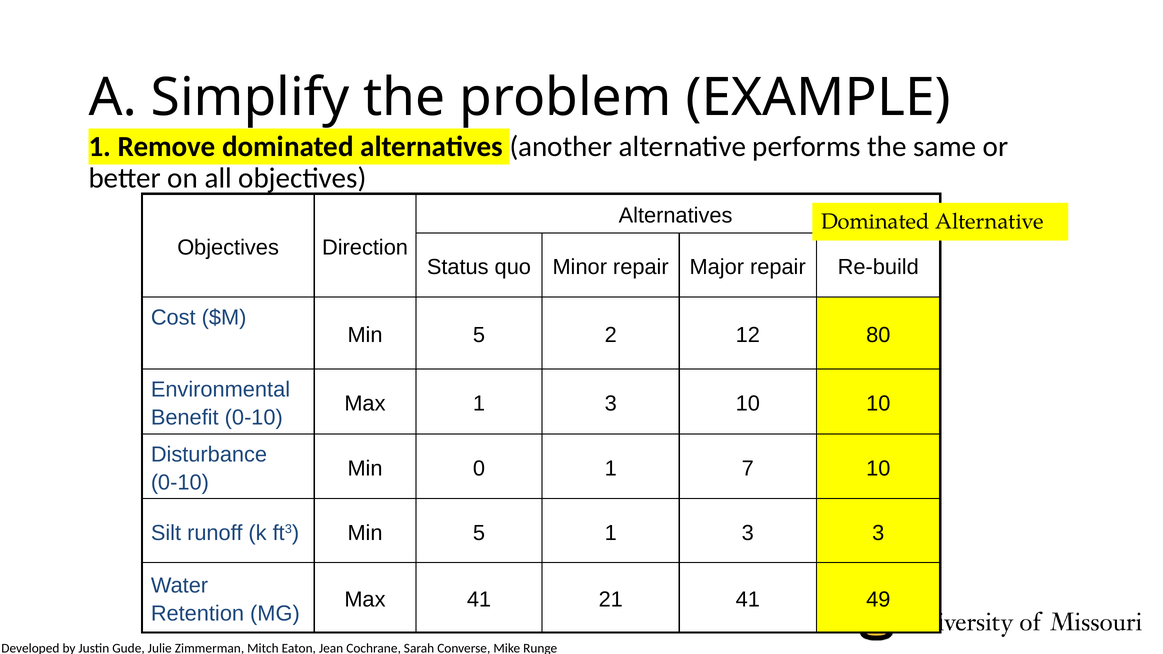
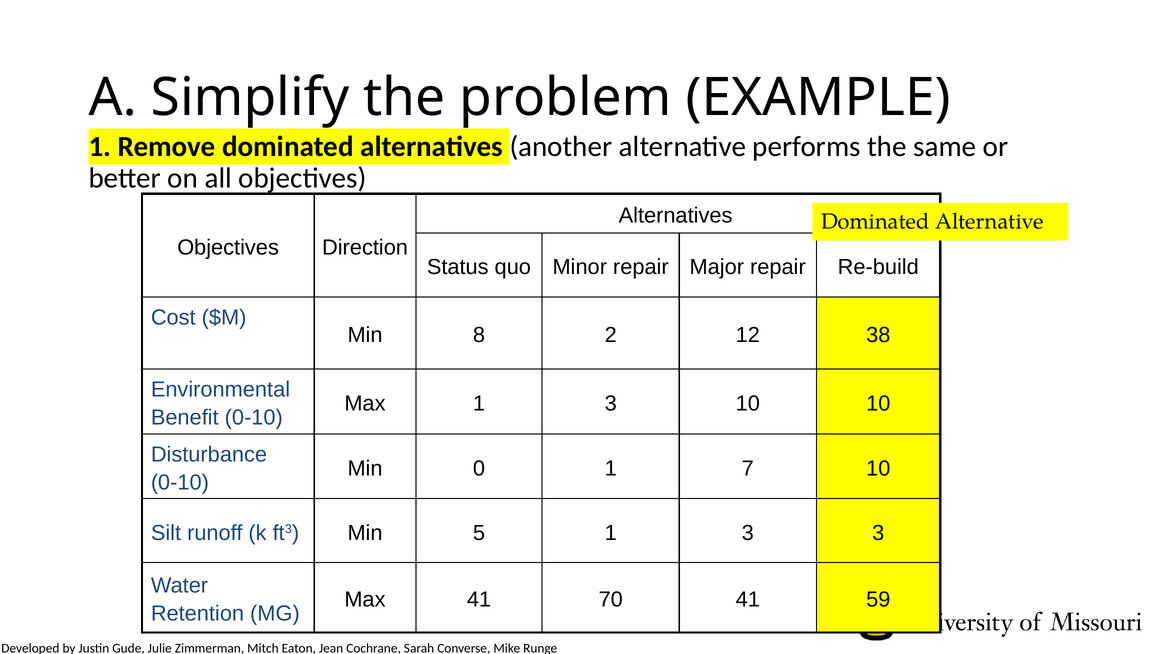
5 at (479, 335): 5 -> 8
80: 80 -> 38
21: 21 -> 70
49: 49 -> 59
